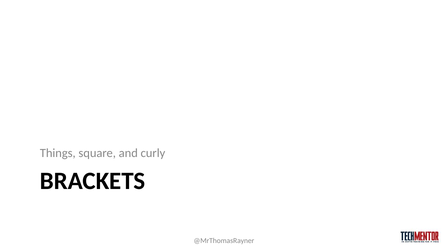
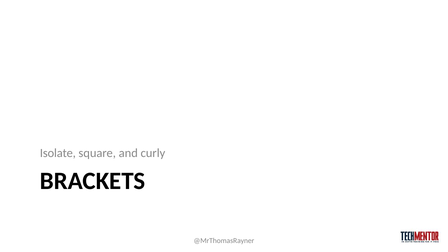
Things: Things -> Isolate
